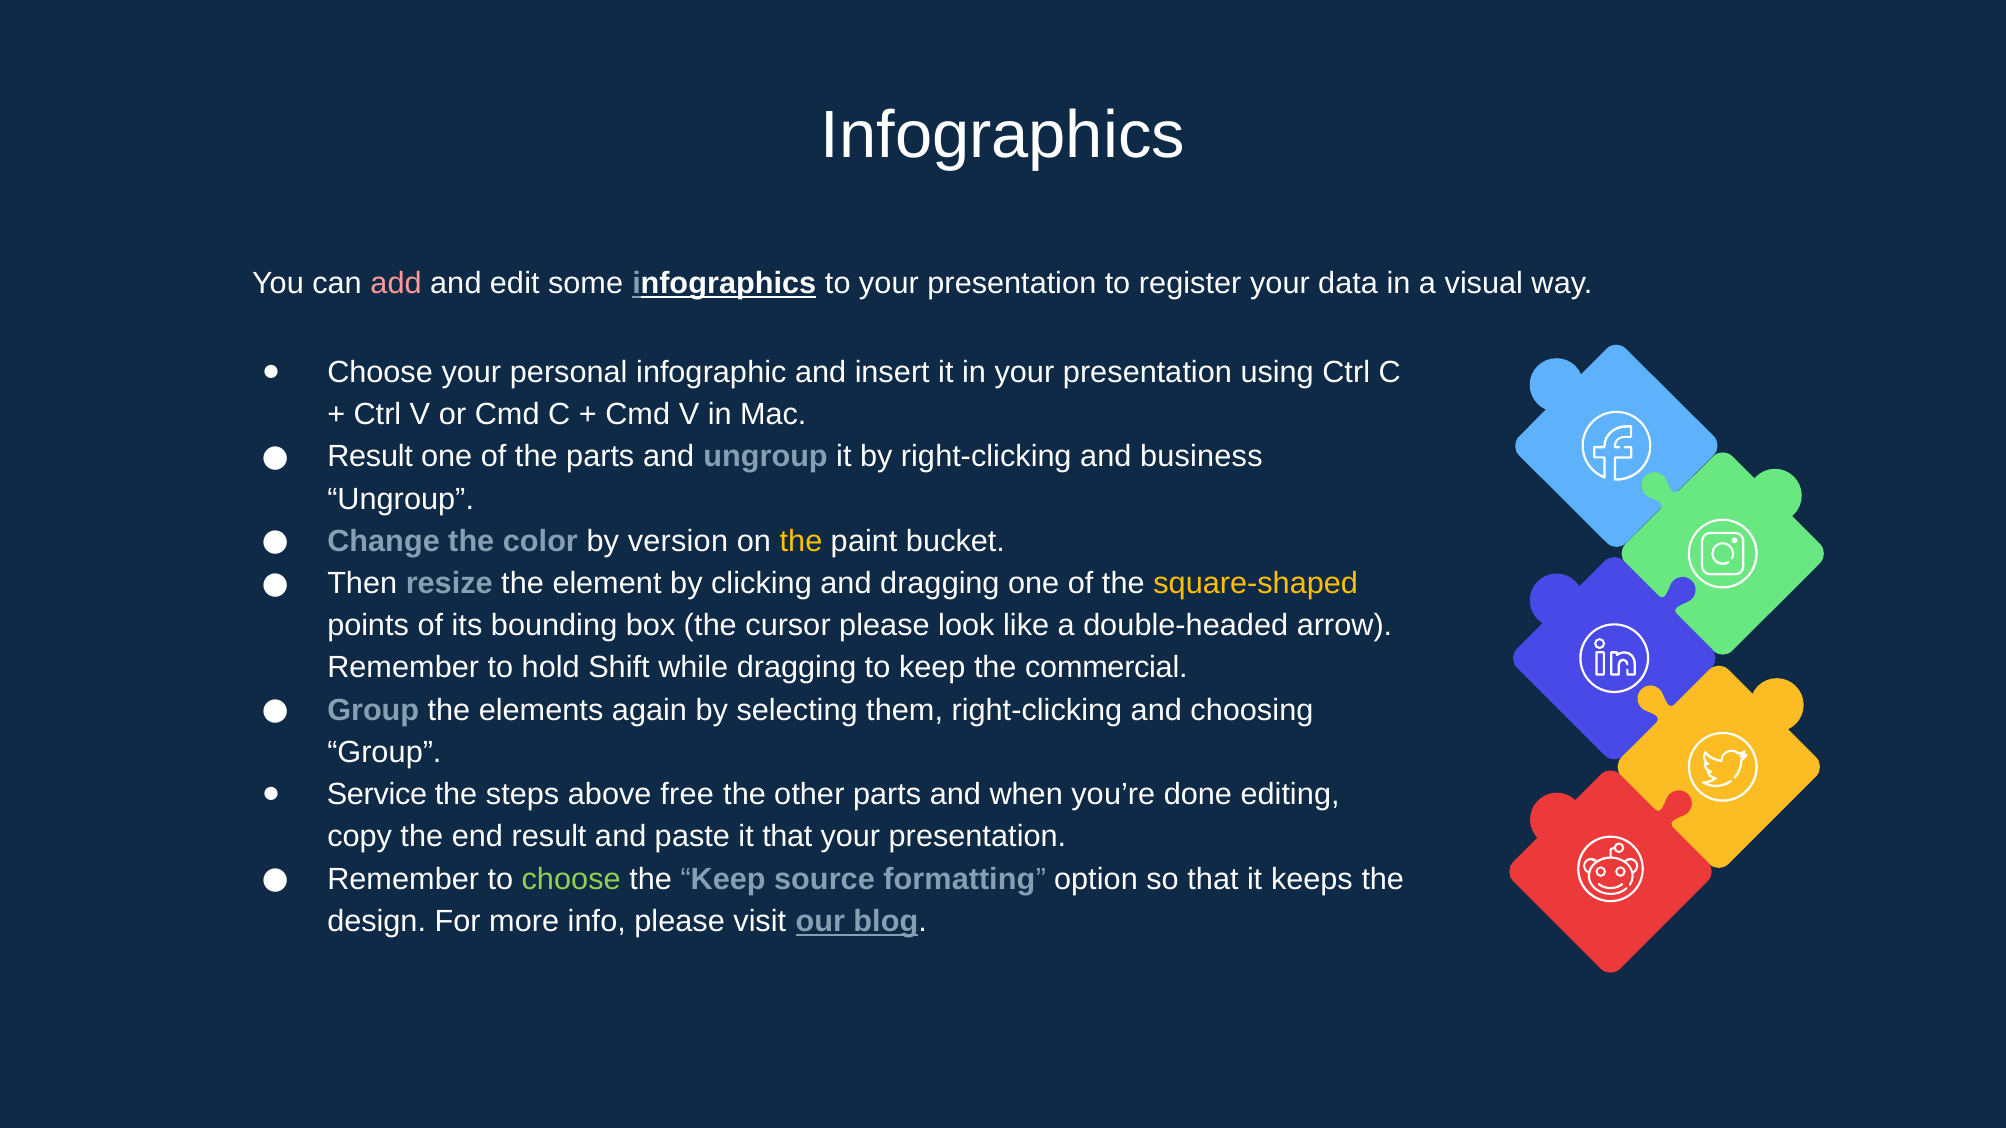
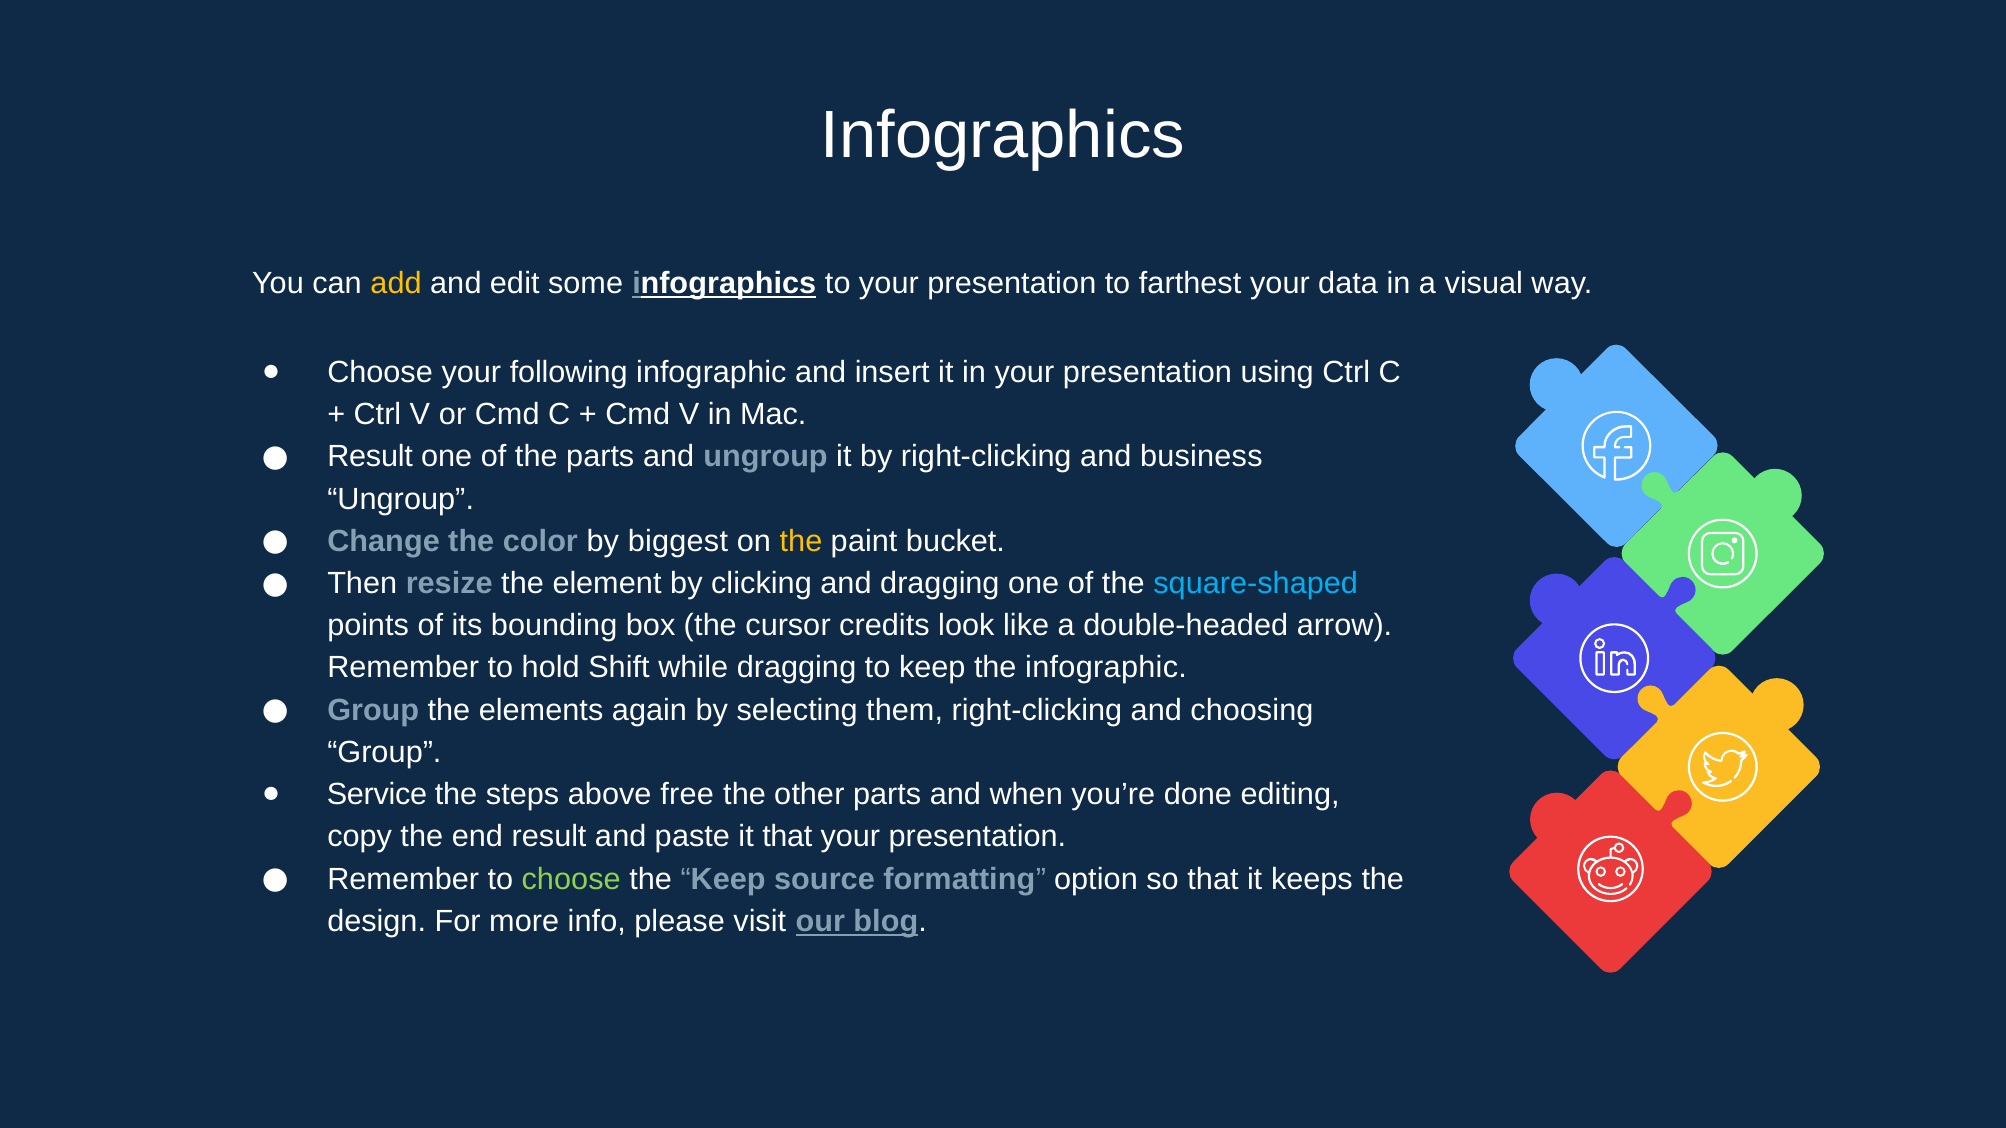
add colour: pink -> yellow
register: register -> farthest
personal: personal -> following
version: version -> biggest
square-shaped colour: yellow -> light blue
cursor please: please -> credits
the commercial: commercial -> infographic
